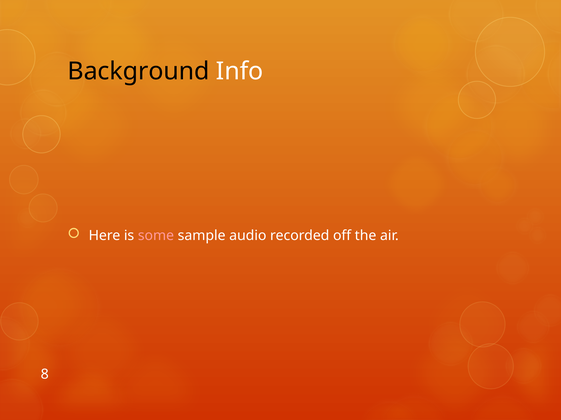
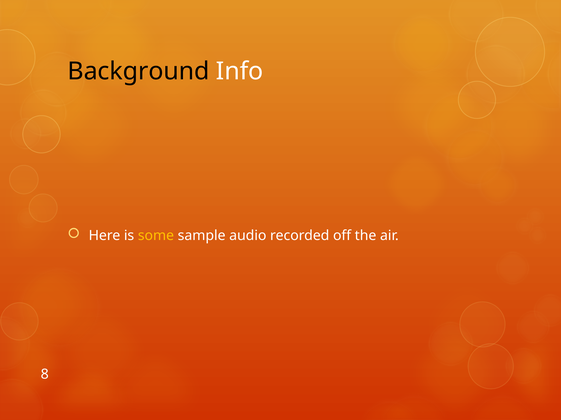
some colour: pink -> yellow
